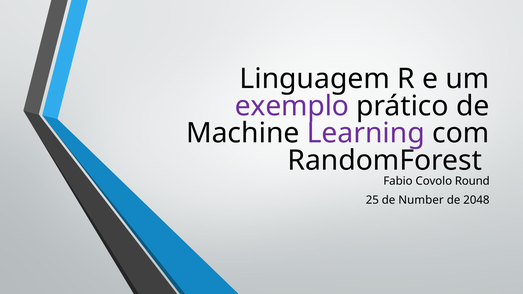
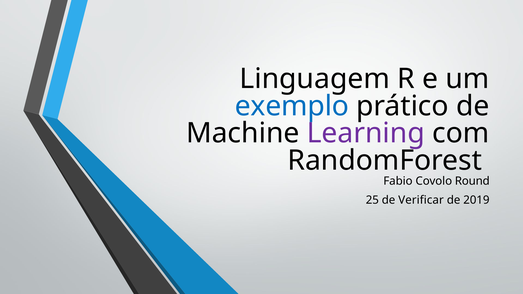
exemplo colour: purple -> blue
Number: Number -> Verificar
2048: 2048 -> 2019
